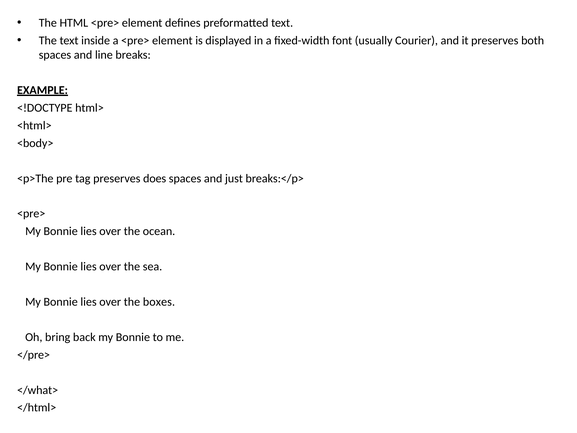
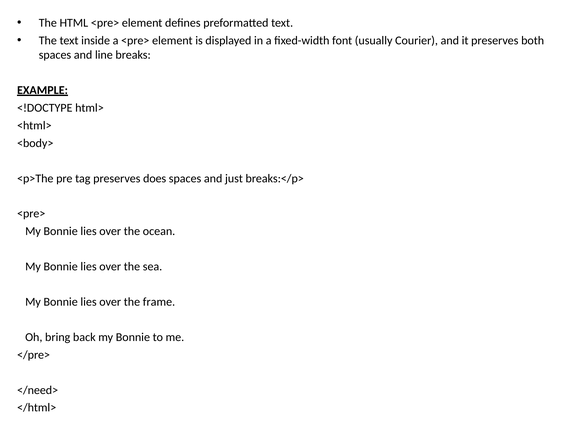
boxes: boxes -> frame
</what>: </what> -> </need>
